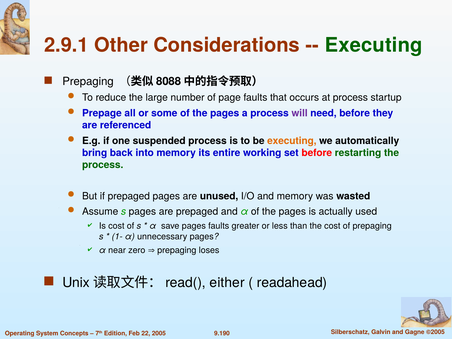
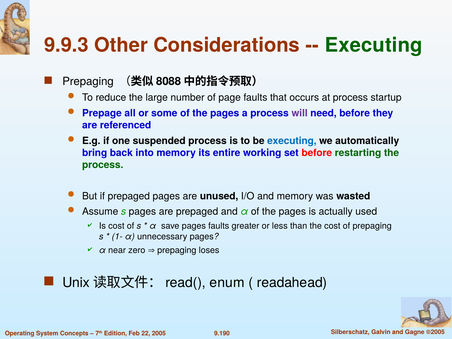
2.9.1: 2.9.1 -> 9.9.3
executing at (292, 141) colour: orange -> blue
either: either -> enum
